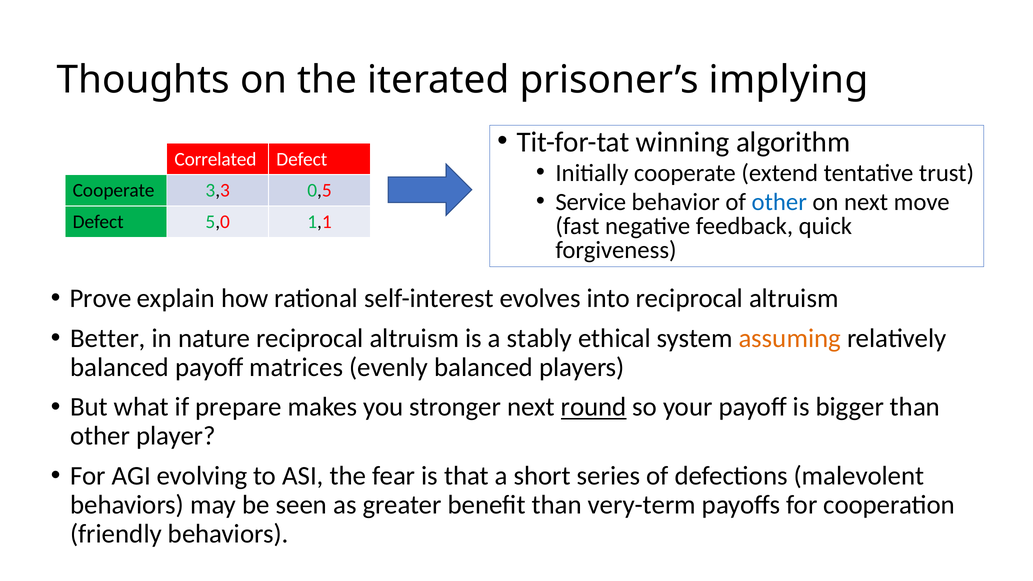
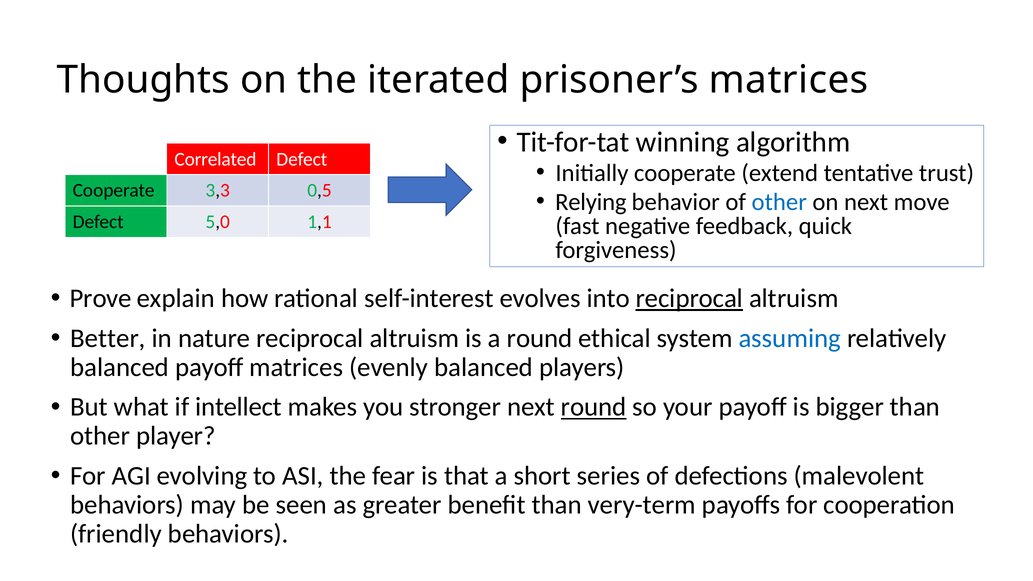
prisoner’s implying: implying -> matrices
Service: Service -> Relying
reciprocal at (689, 298) underline: none -> present
a stably: stably -> round
assuming colour: orange -> blue
prepare: prepare -> intellect
